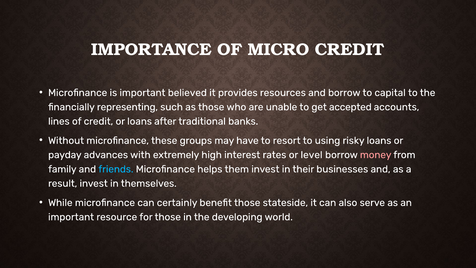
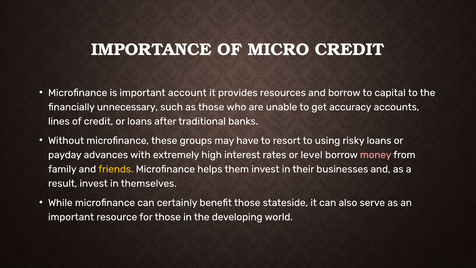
believed: believed -> account
representing: representing -> unnecessary
accepted: accepted -> accuracy
friends colour: light blue -> yellow
